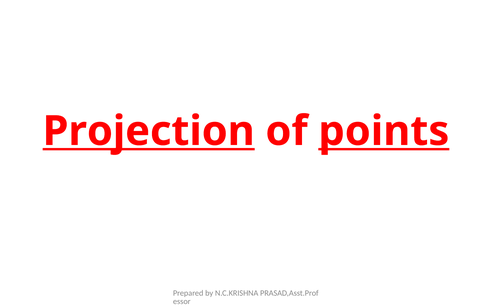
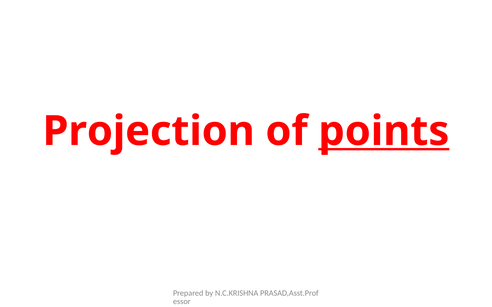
Projection underline: present -> none
